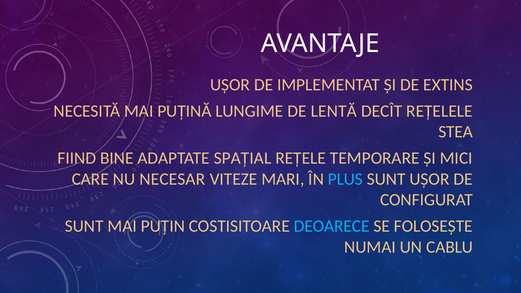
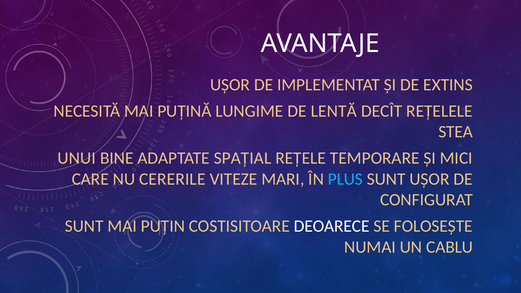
FIIND: FIIND -> UNUI
NECESAR: NECESAR -> CERERILE
DEOARECE colour: light blue -> white
